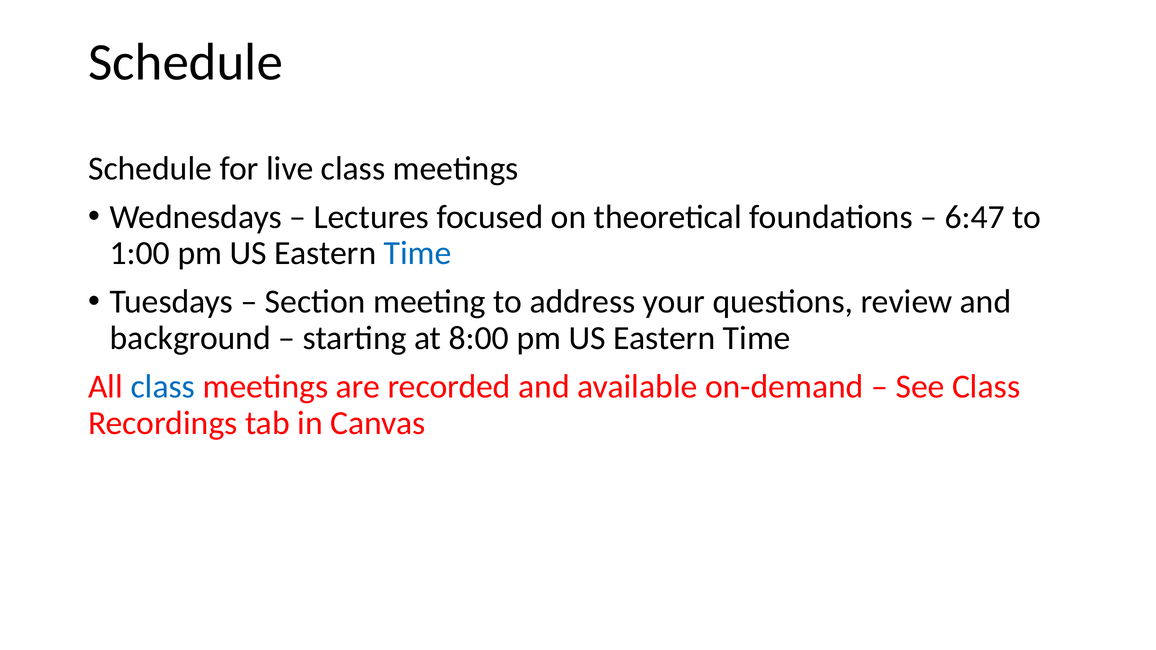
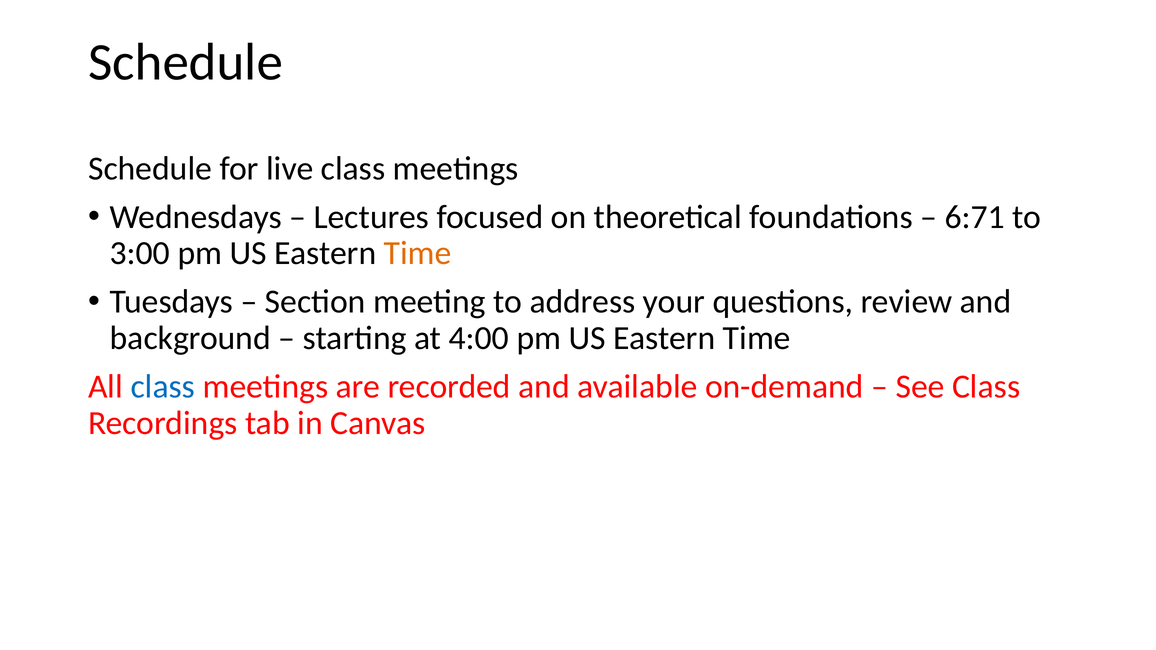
6:47: 6:47 -> 6:71
1:00: 1:00 -> 3:00
Time at (418, 253) colour: blue -> orange
8:00: 8:00 -> 4:00
